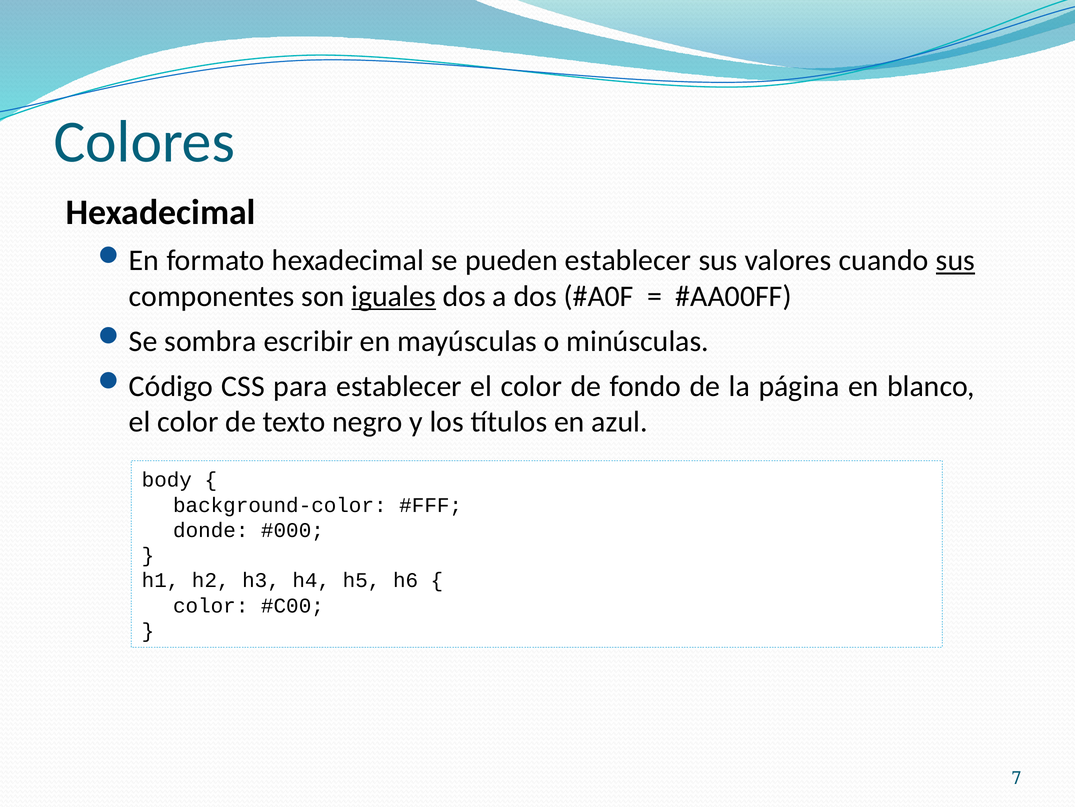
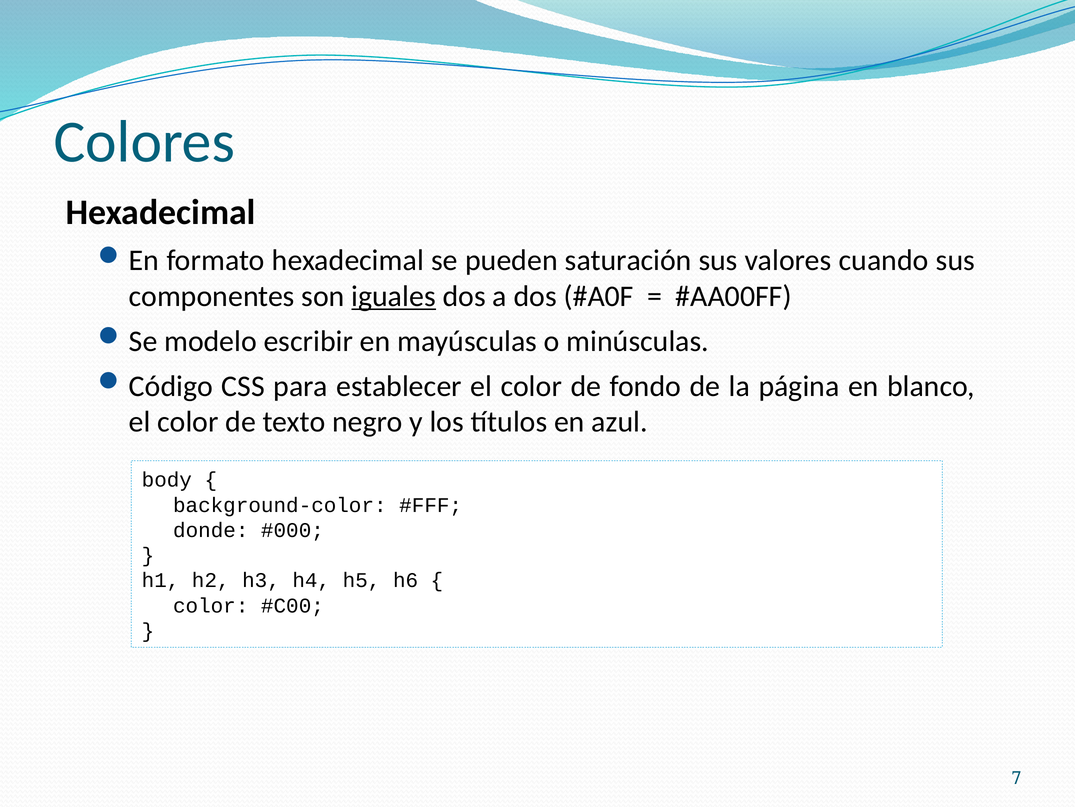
pueden establecer: establecer -> saturación
sus at (955, 260) underline: present -> none
sombra: sombra -> modelo
